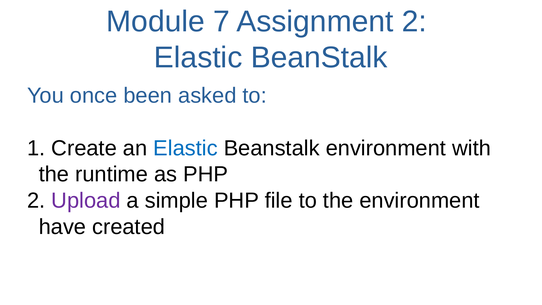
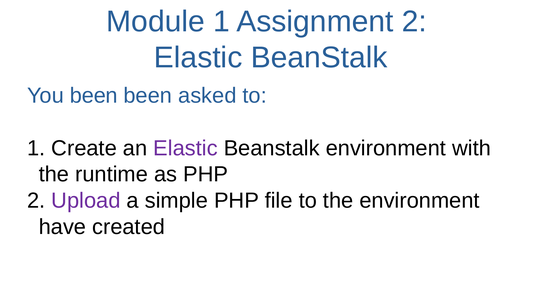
Module 7: 7 -> 1
You once: once -> been
Elastic at (185, 148) colour: blue -> purple
